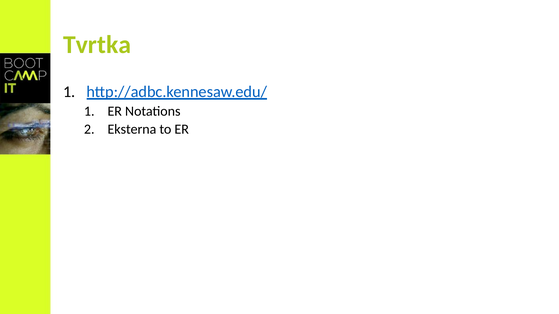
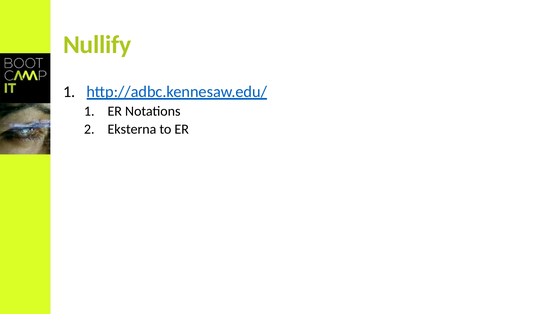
Tvrtka: Tvrtka -> Nullify
